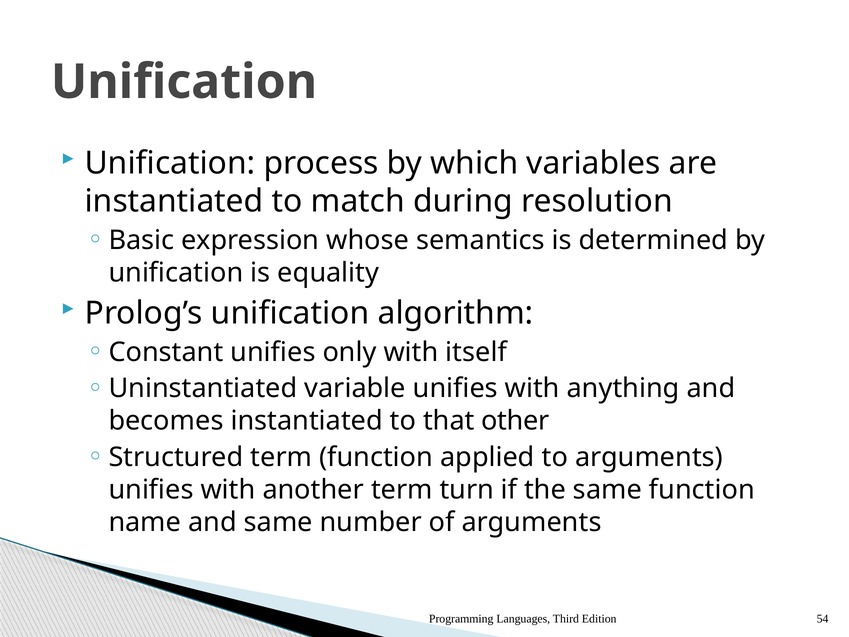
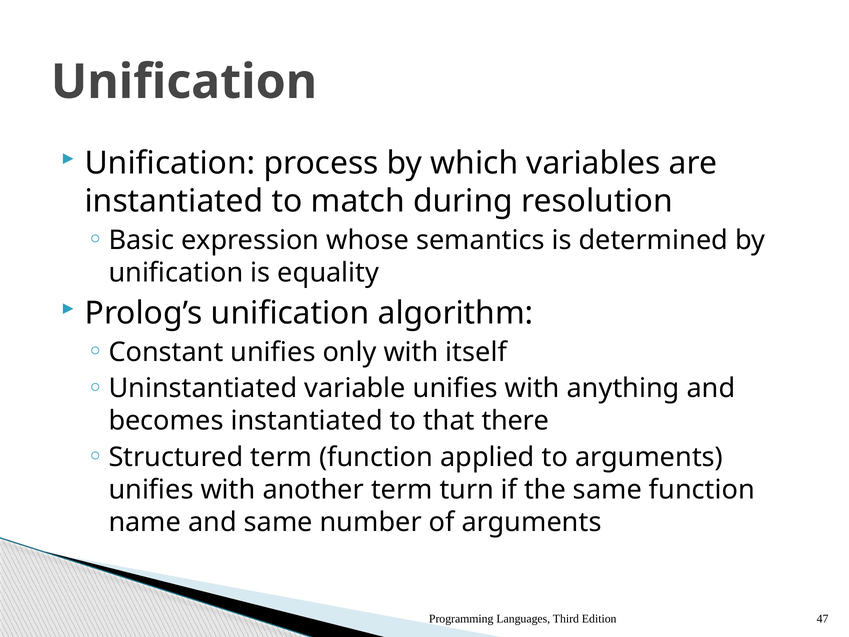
other: other -> there
54: 54 -> 47
